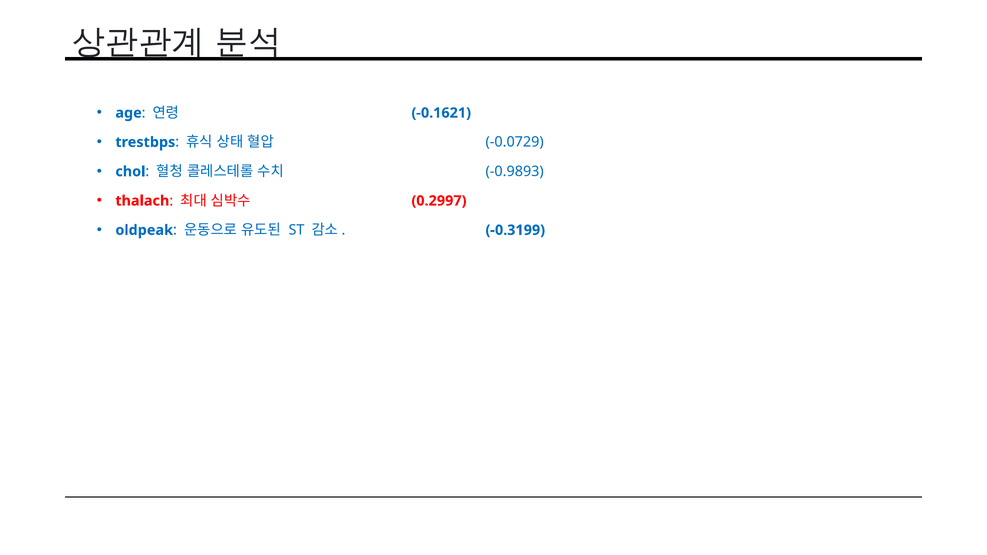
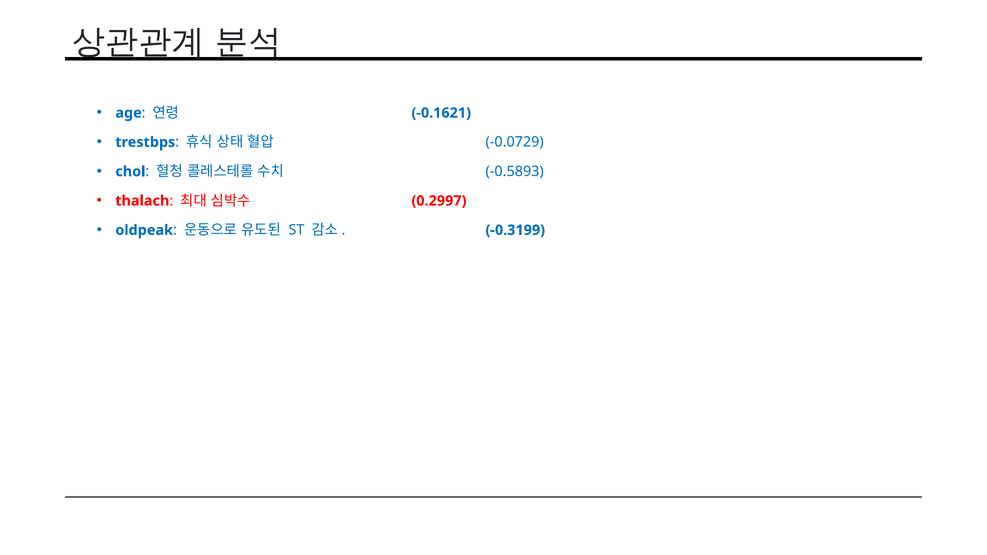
-0.9893: -0.9893 -> -0.5893
